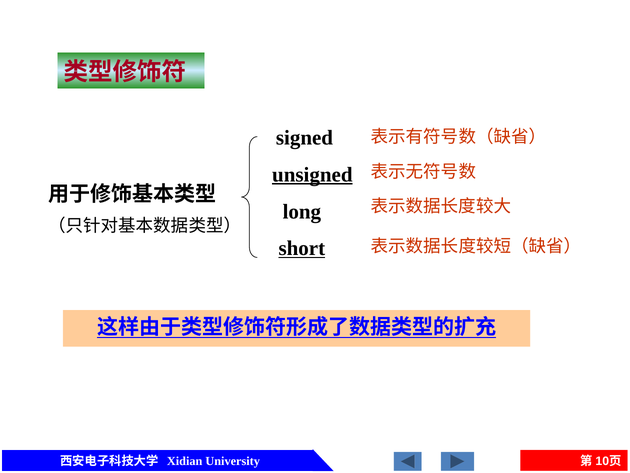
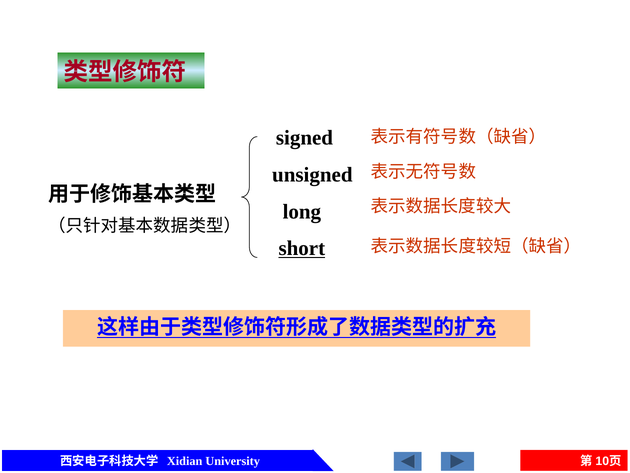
unsigned underline: present -> none
